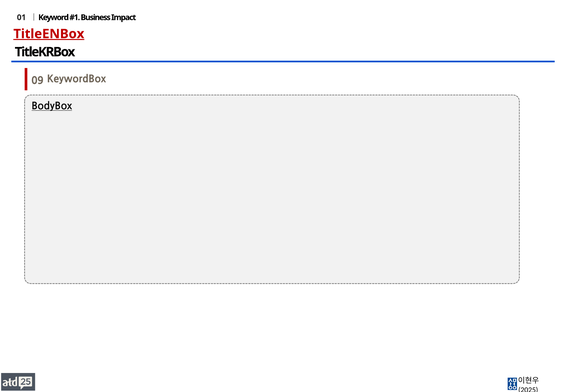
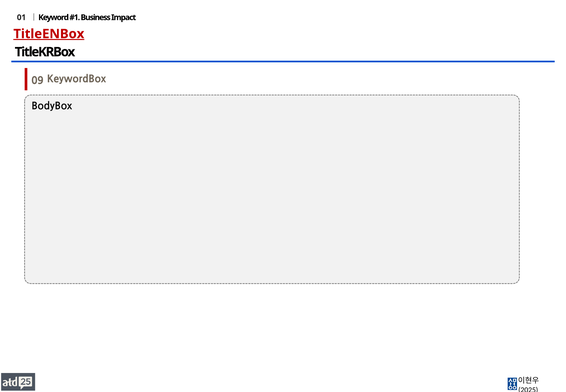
BodyBox underline: present -> none
